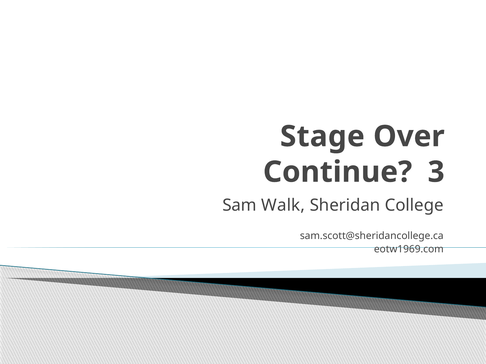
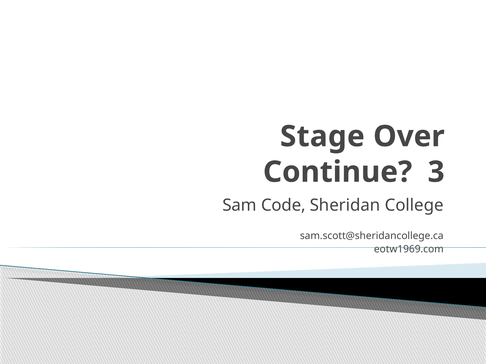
Walk: Walk -> Code
